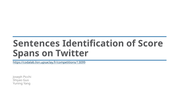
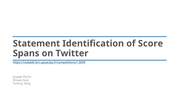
Sentences: Sentences -> Statement
